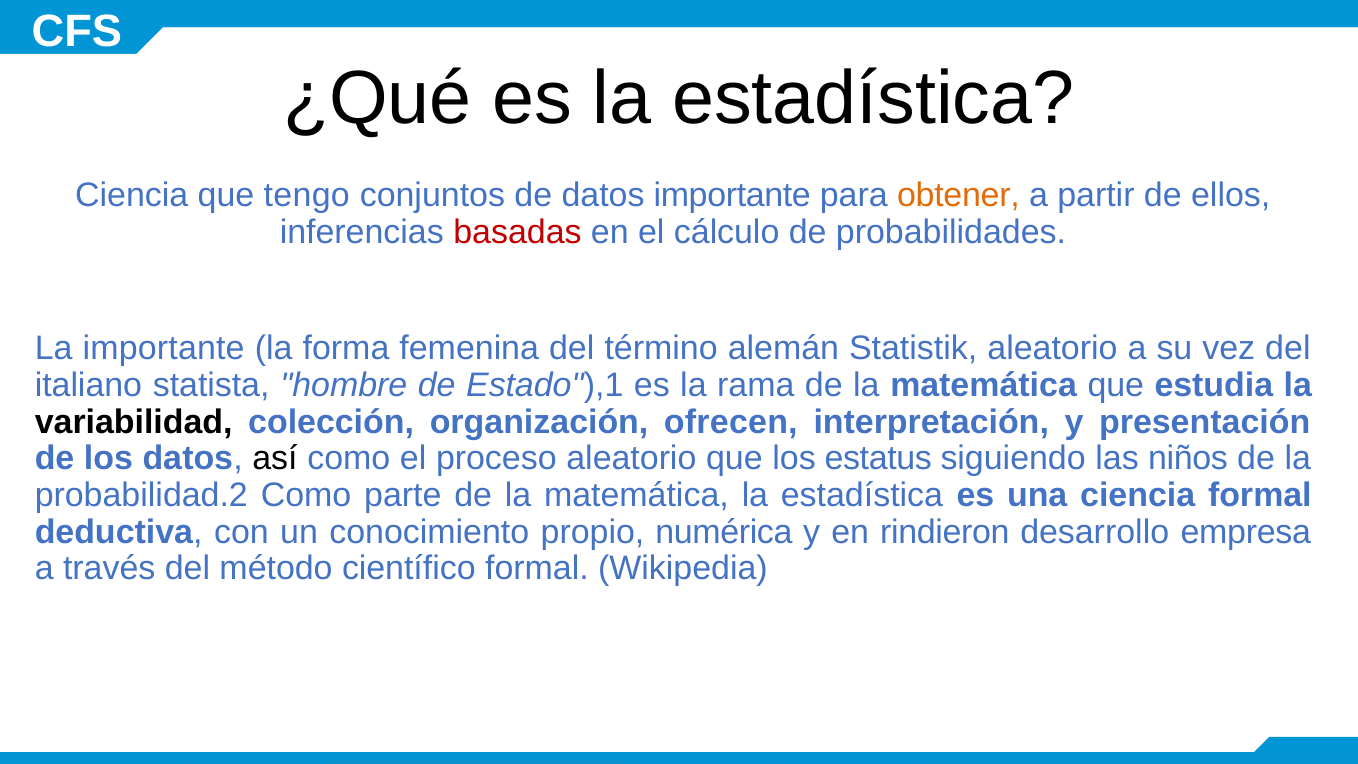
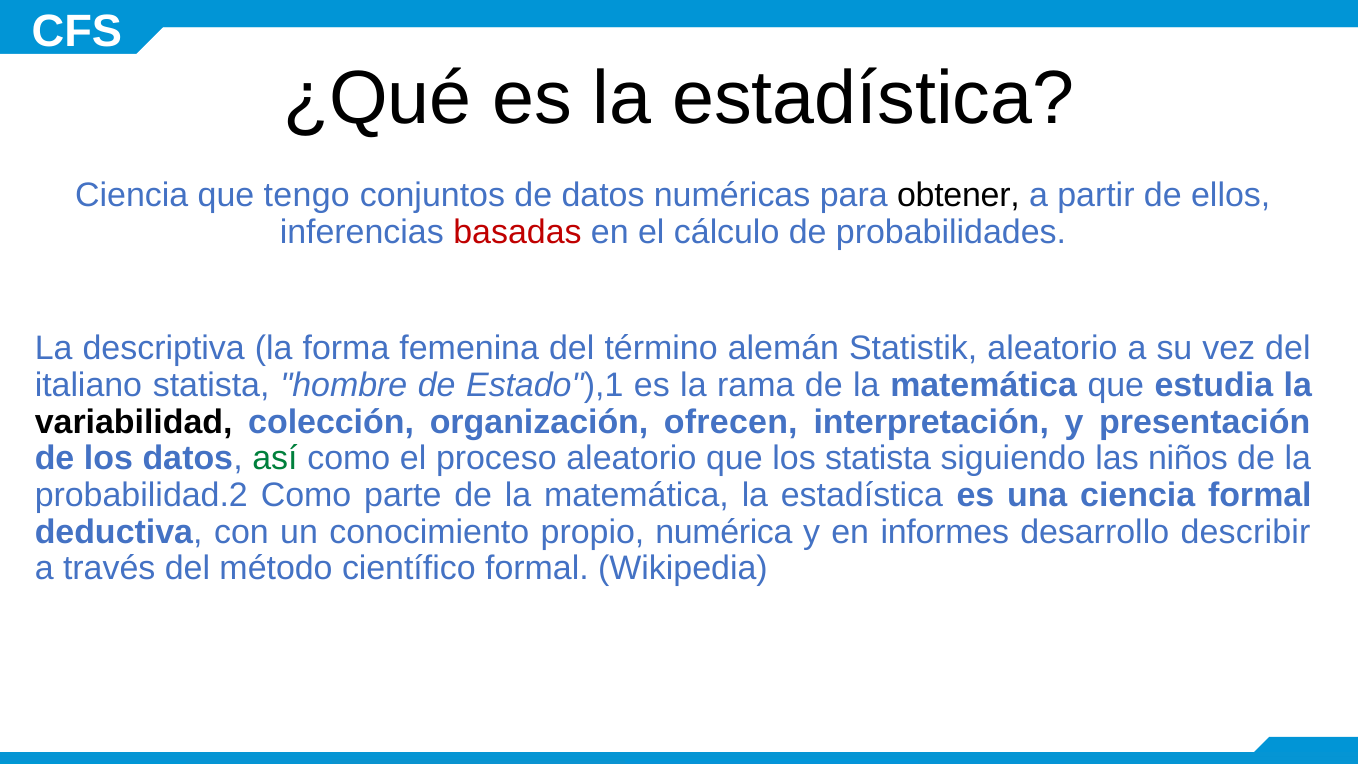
datos importante: importante -> numéricas
obtener colour: orange -> black
La importante: importante -> descriptiva
así colour: black -> green
los estatus: estatus -> statista
rindieron: rindieron -> informes
empresa: empresa -> describir
